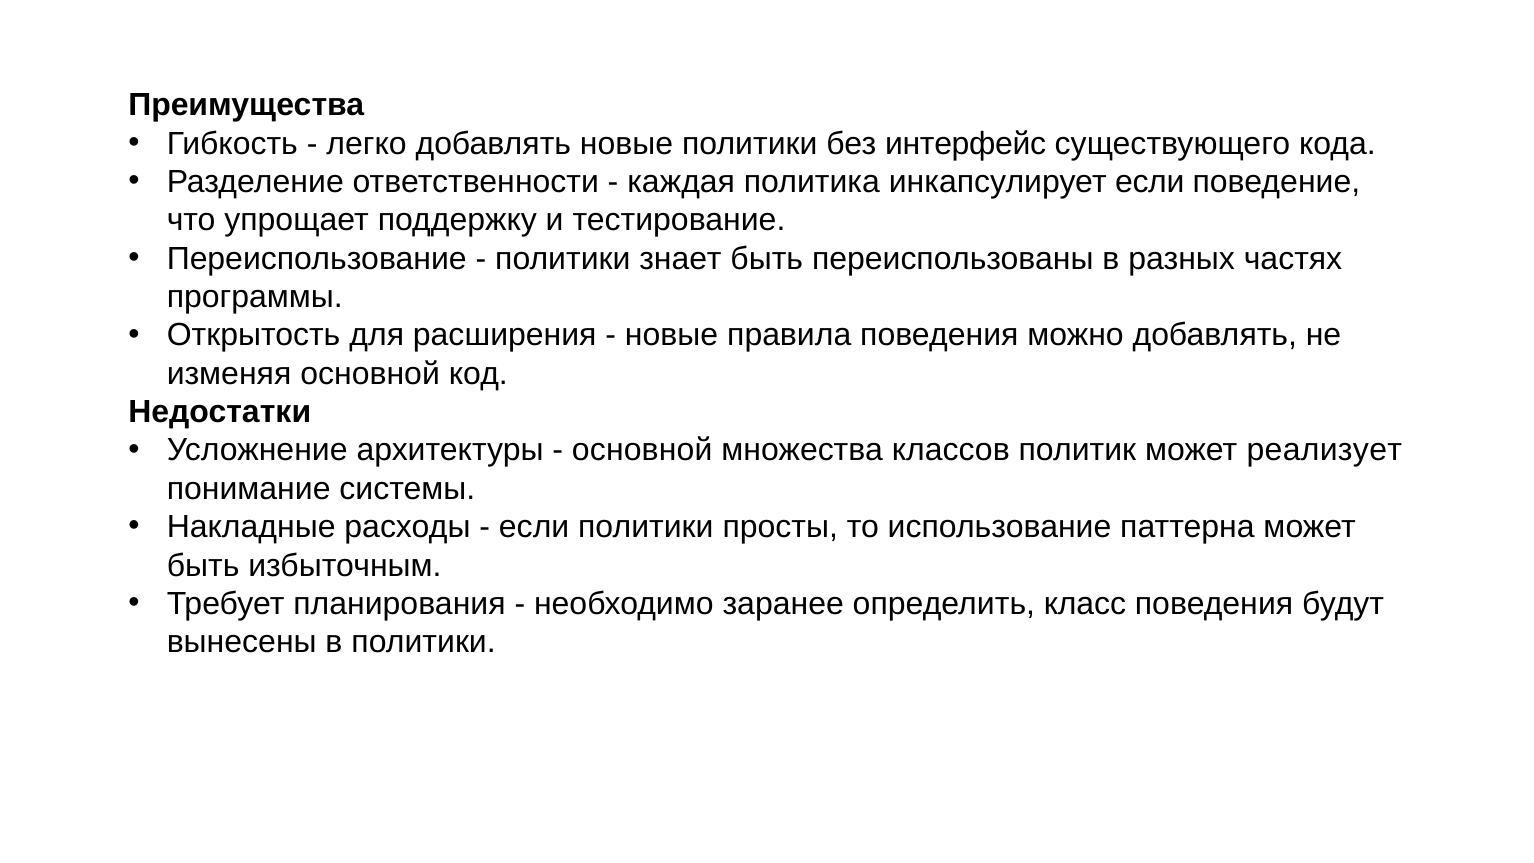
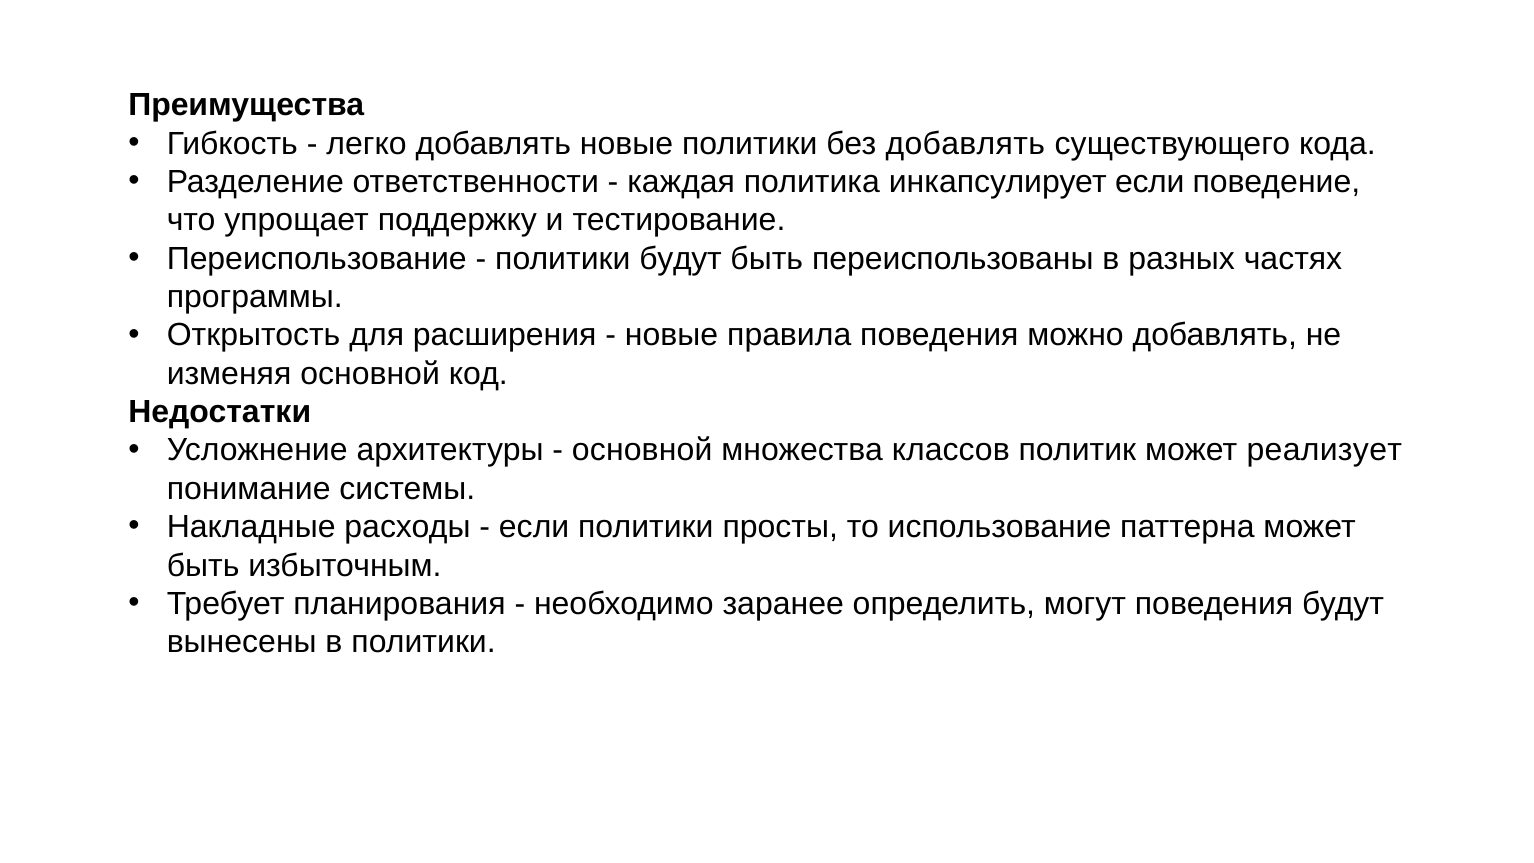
без интерфейс: интерфейс -> добавлять
политики знает: знает -> будут
класс: класс -> могут
